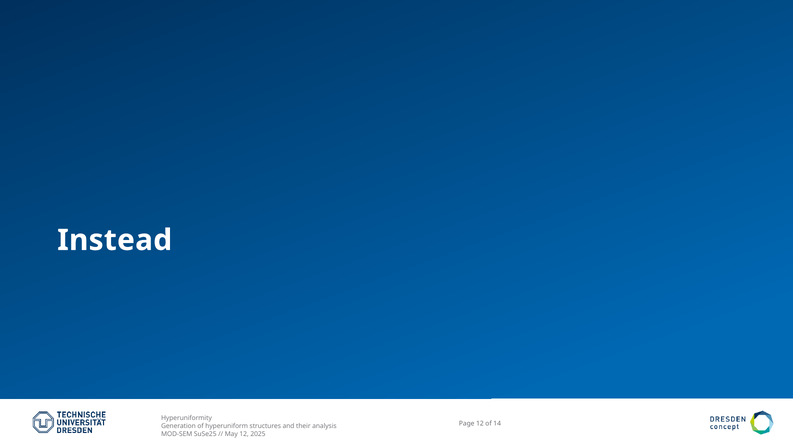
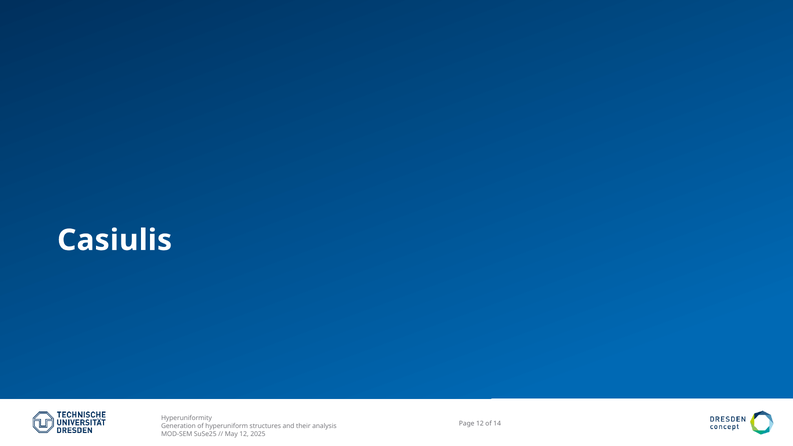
Instead: Instead -> Casiulis
